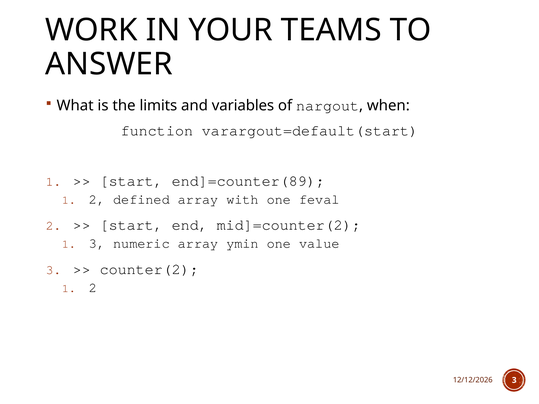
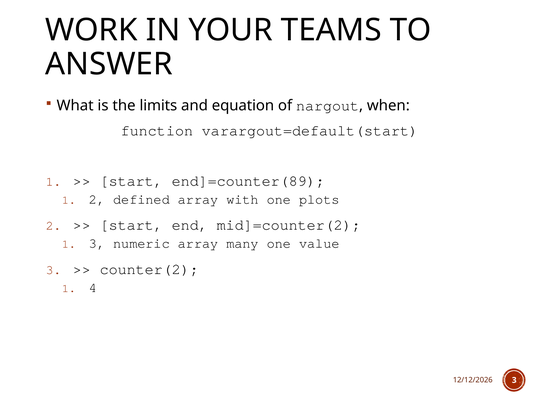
variables: variables -> equation
feval: feval -> plots
ymin: ymin -> many
2 at (93, 288): 2 -> 4
